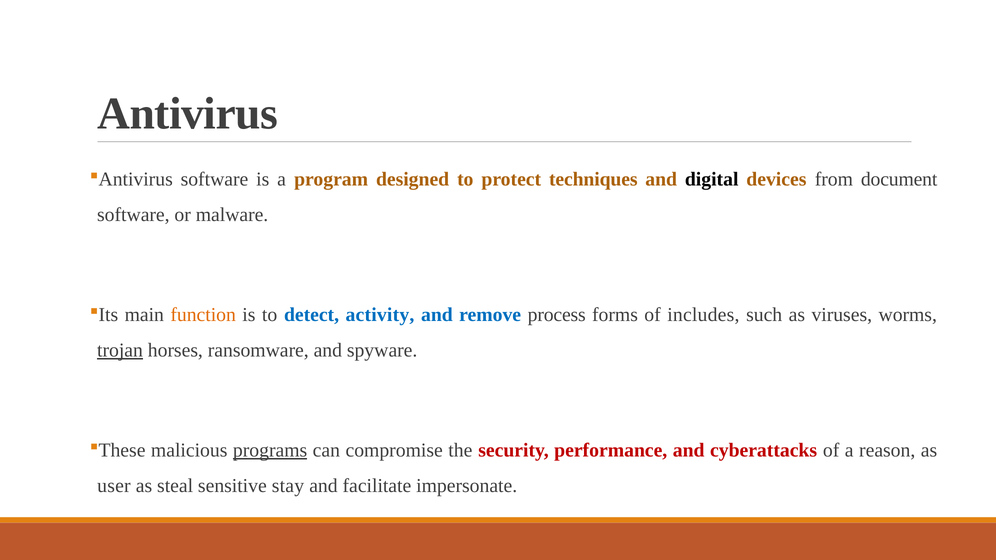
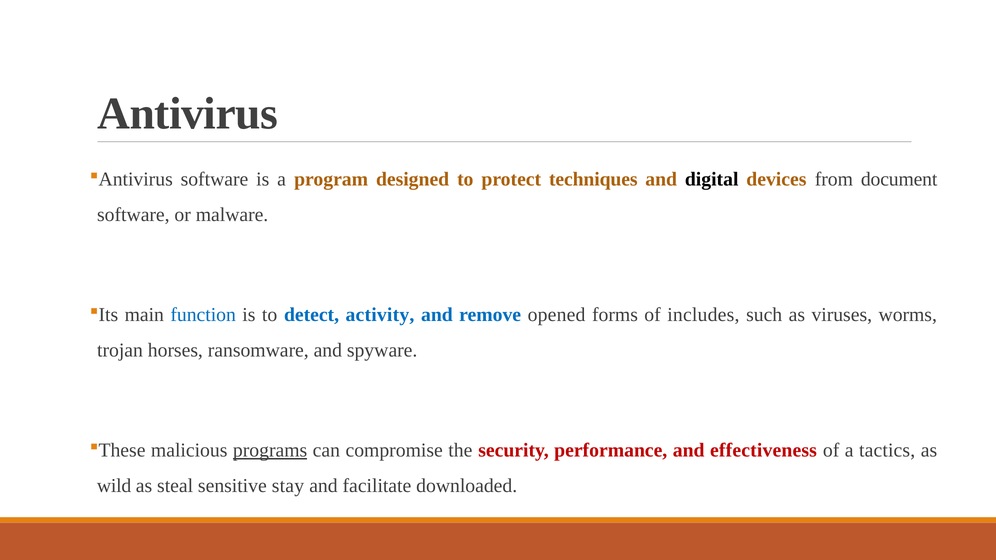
function colour: orange -> blue
process: process -> opened
trojan underline: present -> none
cyberattacks: cyberattacks -> effectiveness
reason: reason -> tactics
user: user -> wild
impersonate: impersonate -> downloaded
